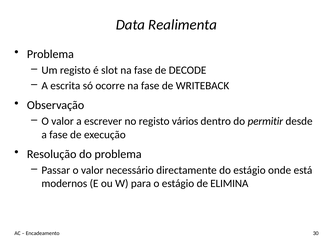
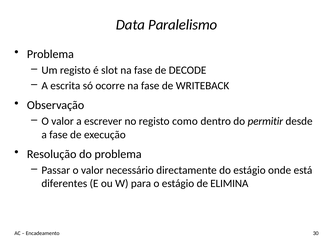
Realimenta: Realimenta -> Paralelismo
vários: vários -> como
modernos: modernos -> diferentes
